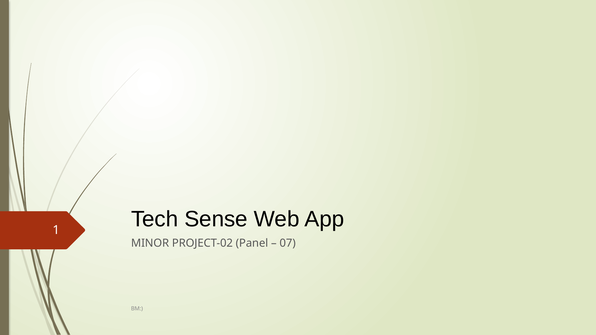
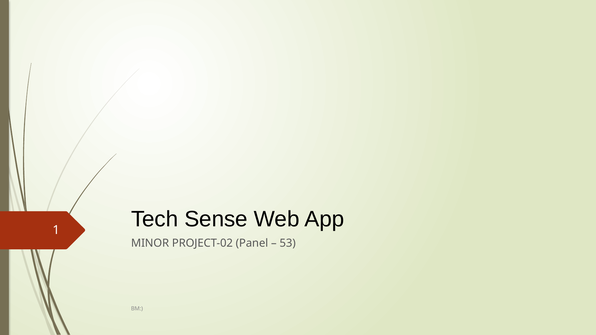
07: 07 -> 53
